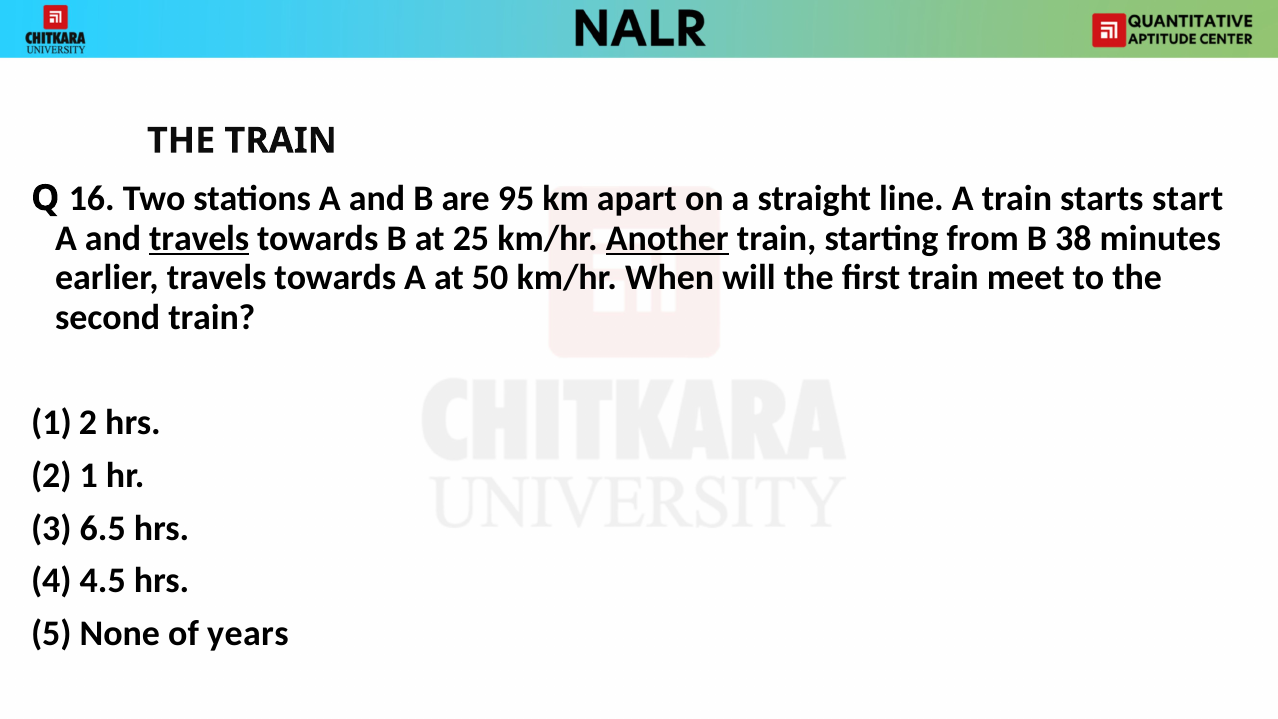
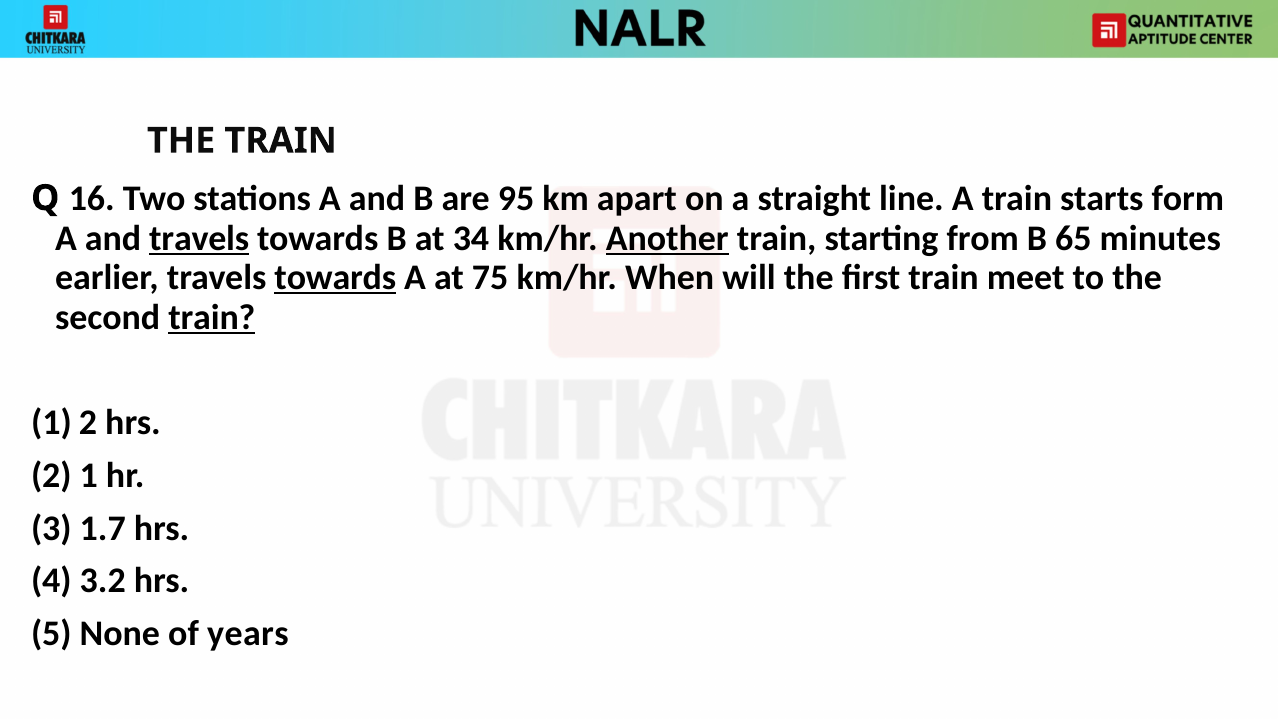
start: start -> form
25: 25 -> 34
38: 38 -> 65
towards at (335, 278) underline: none -> present
50: 50 -> 75
train at (212, 317) underline: none -> present
6.5: 6.5 -> 1.7
4.5: 4.5 -> 3.2
